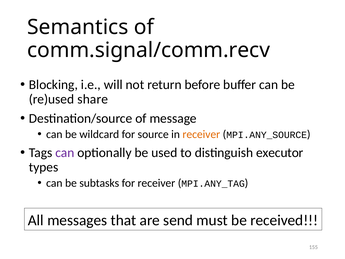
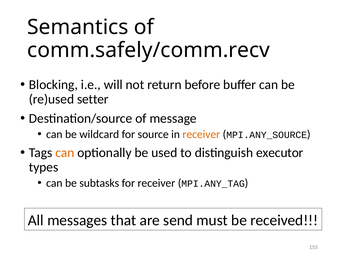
comm.signal/comm.recv: comm.signal/comm.recv -> comm.safely/comm.recv
share: share -> setter
can at (65, 152) colour: purple -> orange
